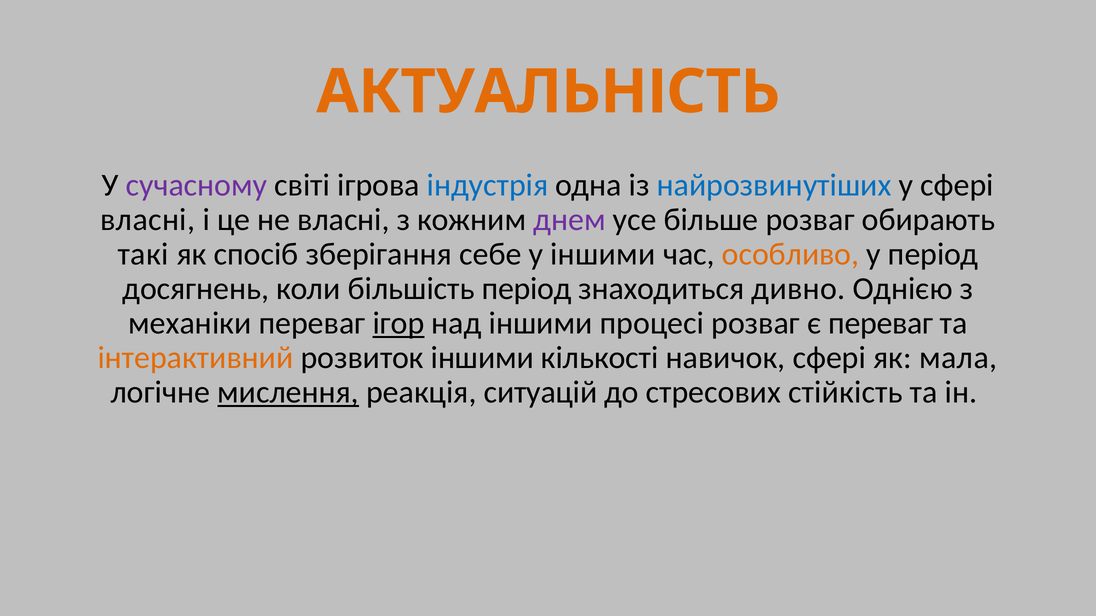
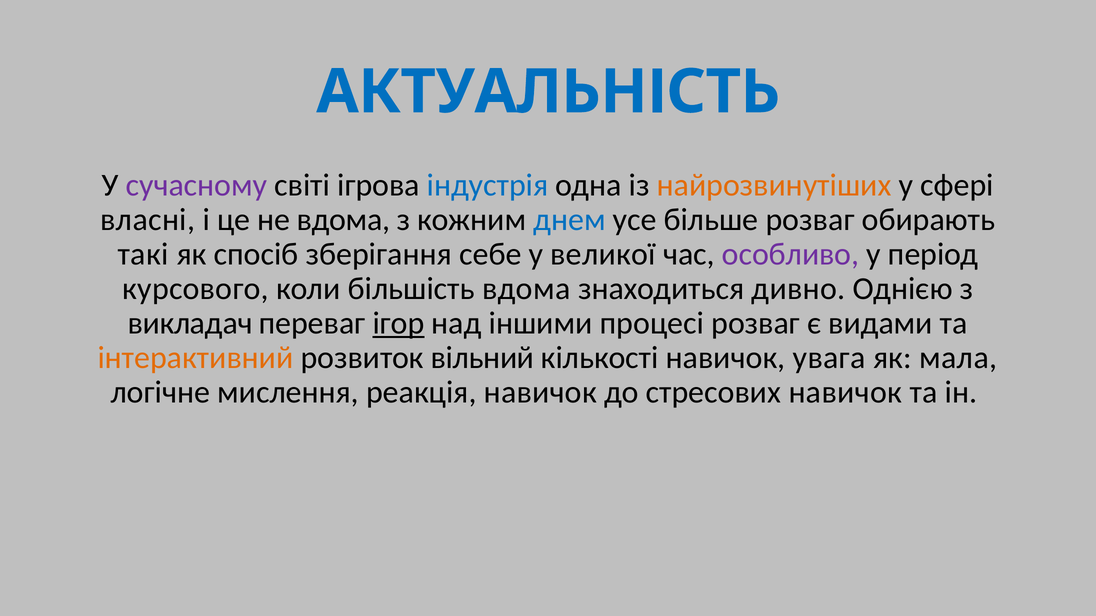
АКТУАЛЬНІСТЬ colour: orange -> blue
найрозвинутіших colour: blue -> orange
не власні: власні -> вдома
днем colour: purple -> blue
у іншими: іншими -> великої
особливо colour: orange -> purple
досягнень: досягнень -> курсового
більшість період: період -> вдома
механіки: механіки -> викладач
є переваг: переваг -> видами
розвиток іншими: іншими -> вільний
навичок сфері: сфері -> увага
мислення underline: present -> none
реакція ситуацій: ситуацій -> навичок
стресових стійкість: стійкість -> навичок
